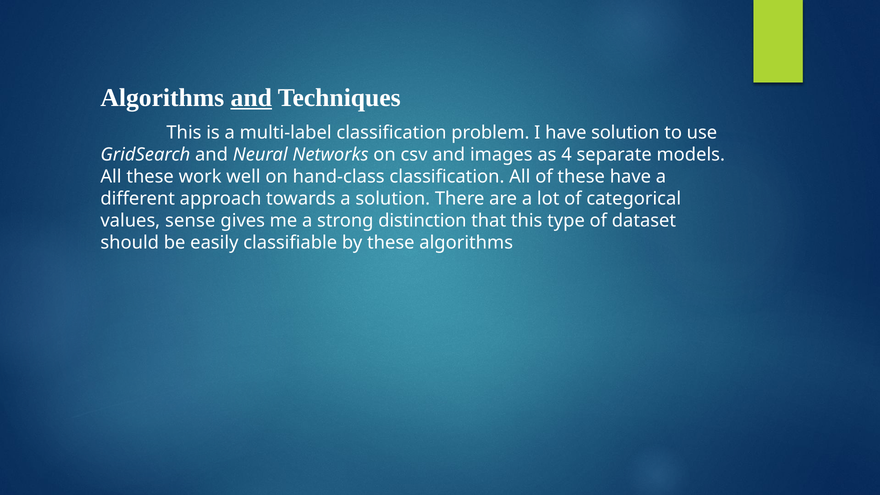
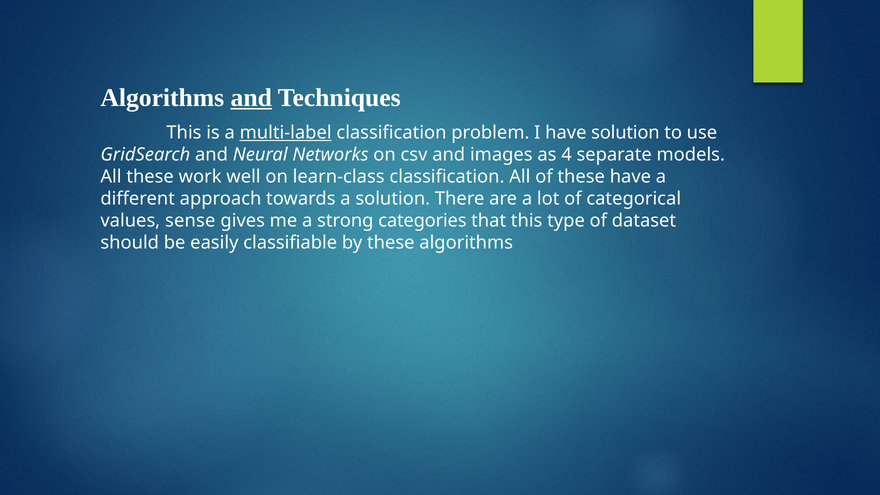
multi-label underline: none -> present
hand-class: hand-class -> learn-class
distinction: distinction -> categories
